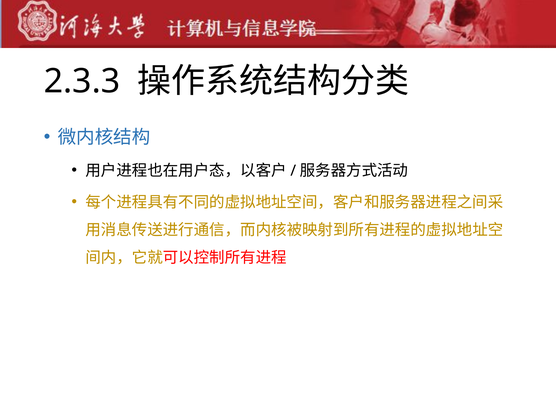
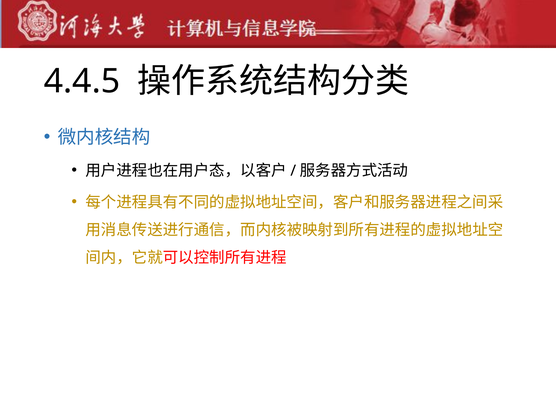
2.3.3: 2.3.3 -> 4.4.5
